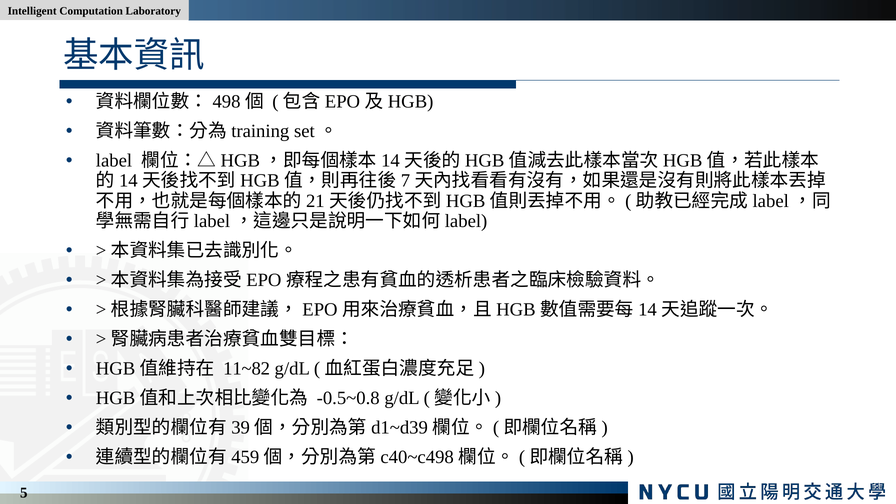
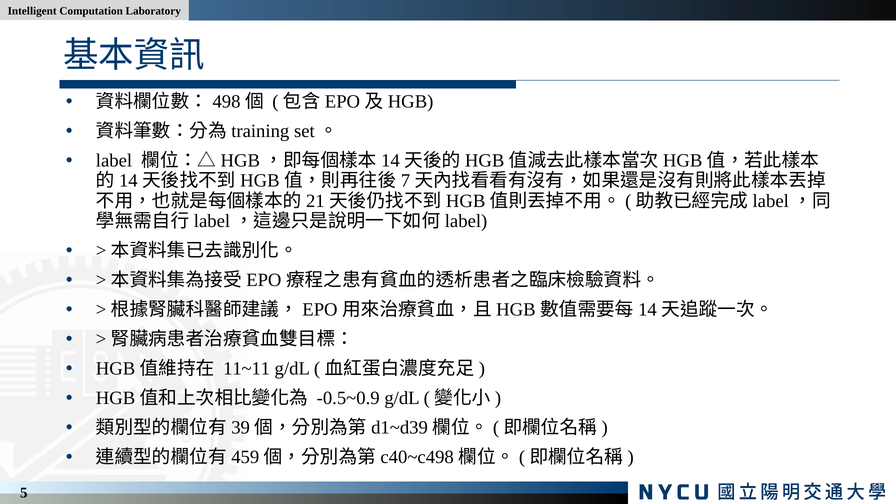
11~82: 11~82 -> 11~11
-0.5~0.8: -0.5~0.8 -> -0.5~0.9
